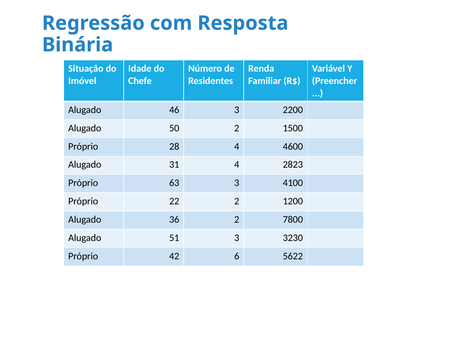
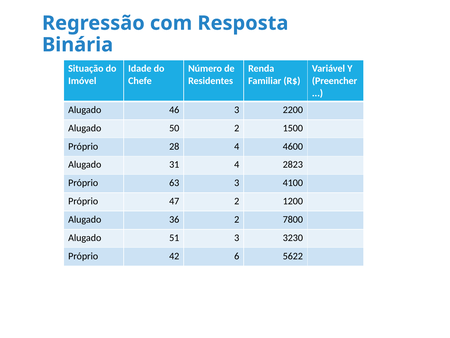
22: 22 -> 47
